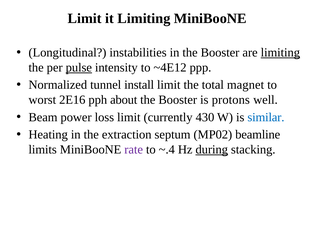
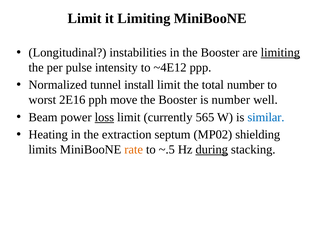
pulse underline: present -> none
total magnet: magnet -> number
about: about -> move
is protons: protons -> number
loss underline: none -> present
430: 430 -> 565
beamline: beamline -> shielding
rate colour: purple -> orange
~.4: ~.4 -> ~.5
